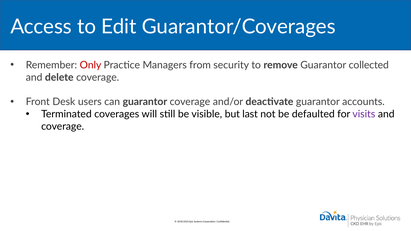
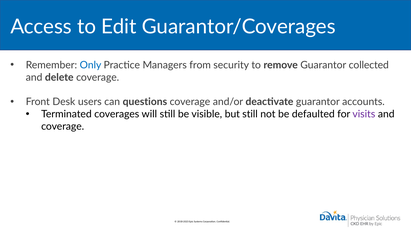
Only colour: red -> blue
can guarantor: guarantor -> questions
but last: last -> still
